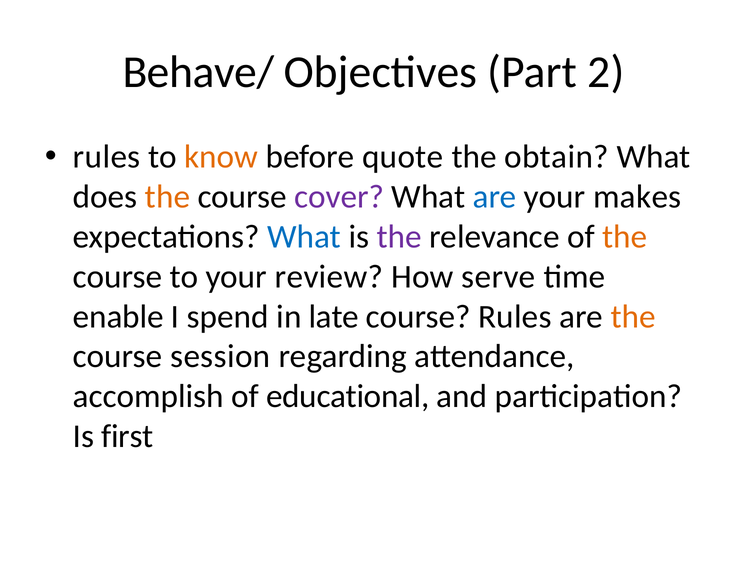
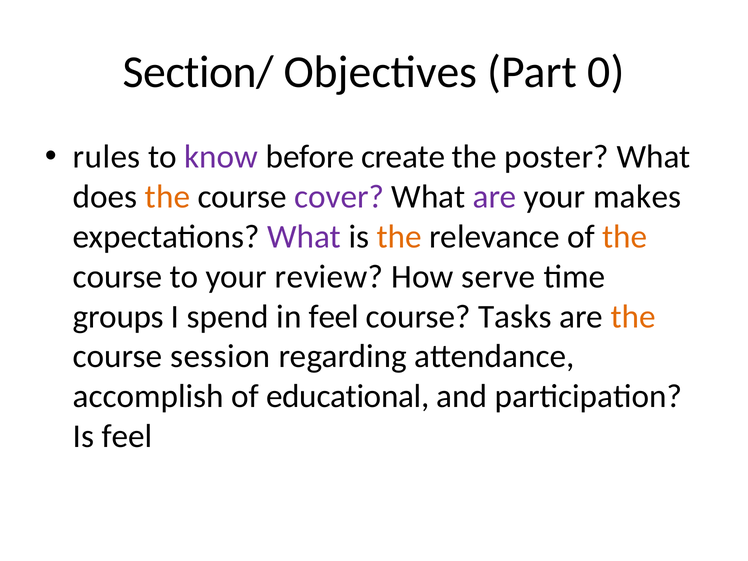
Behave/: Behave/ -> Section/
2: 2 -> 0
know colour: orange -> purple
quote: quote -> create
obtain: obtain -> poster
are at (495, 197) colour: blue -> purple
What at (304, 237) colour: blue -> purple
the at (399, 237) colour: purple -> orange
enable: enable -> groups
in late: late -> feel
course Rules: Rules -> Tasks
Is first: first -> feel
